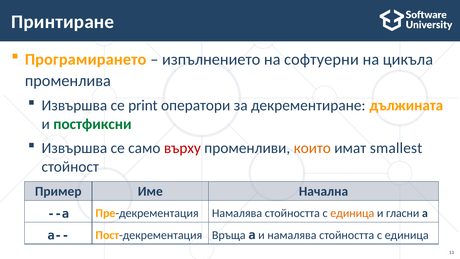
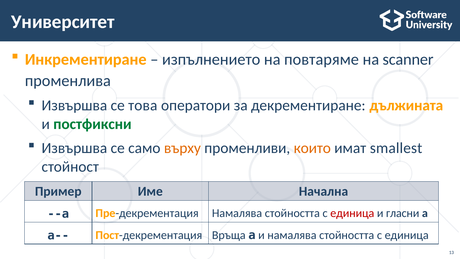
Принтиране: Принтиране -> Университет
Програмирането: Програмирането -> Инкрементиране
софтуерни: софтуерни -> повтаряме
цикъла: цикъла -> scanner
print: print -> това
върху colour: red -> orange
единица at (352, 213) colour: orange -> red
